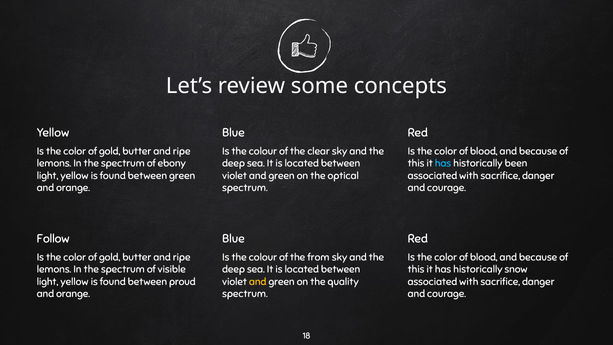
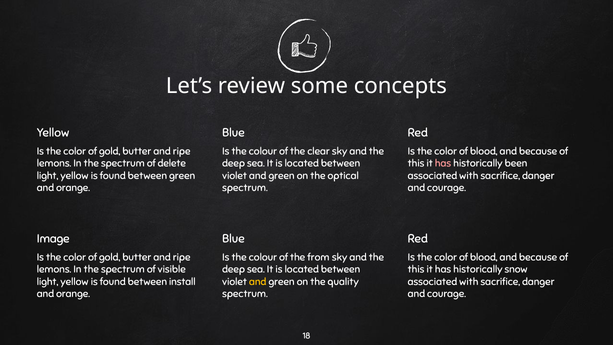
ebony: ebony -> delete
has at (443, 163) colour: light blue -> pink
Follow: Follow -> Image
proud: proud -> install
